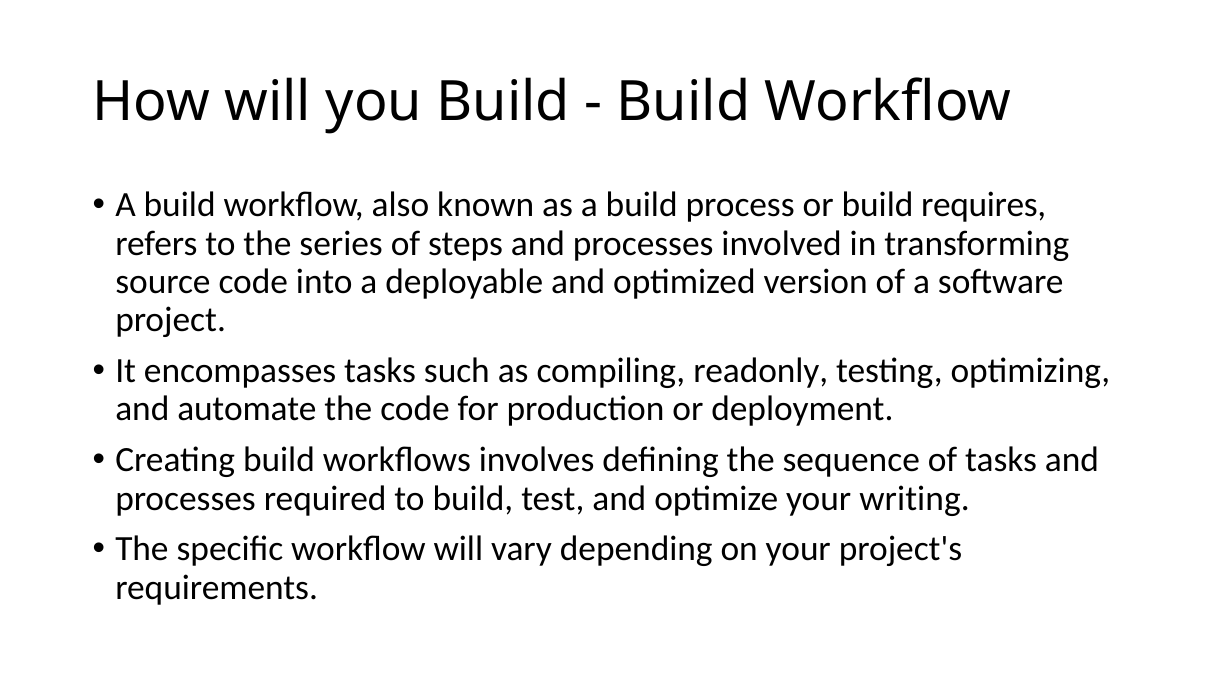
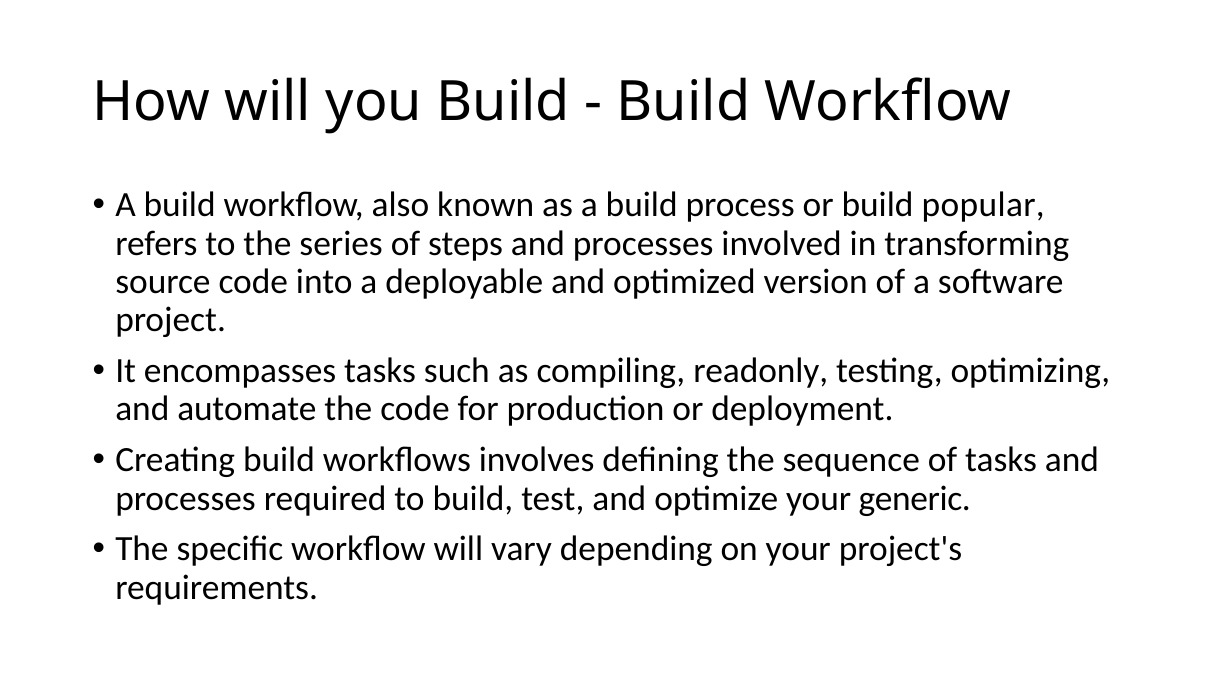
requires: requires -> popular
writing: writing -> generic
